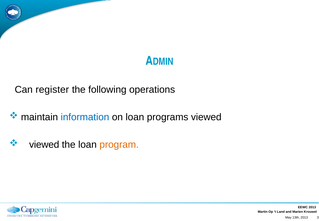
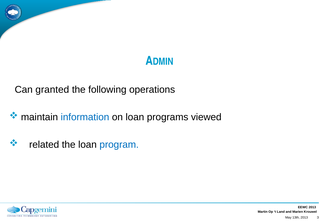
register: register -> granted
viewed at (44, 145): viewed -> related
program colour: orange -> blue
